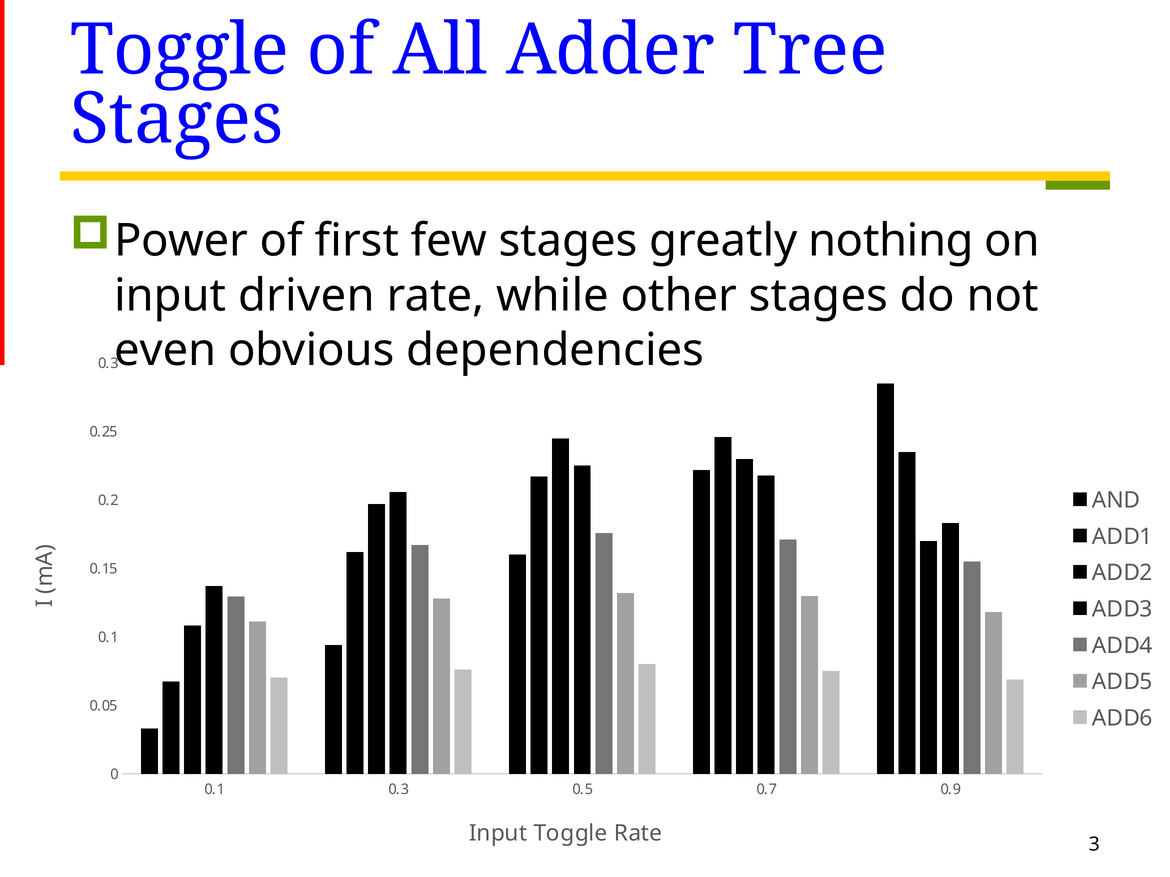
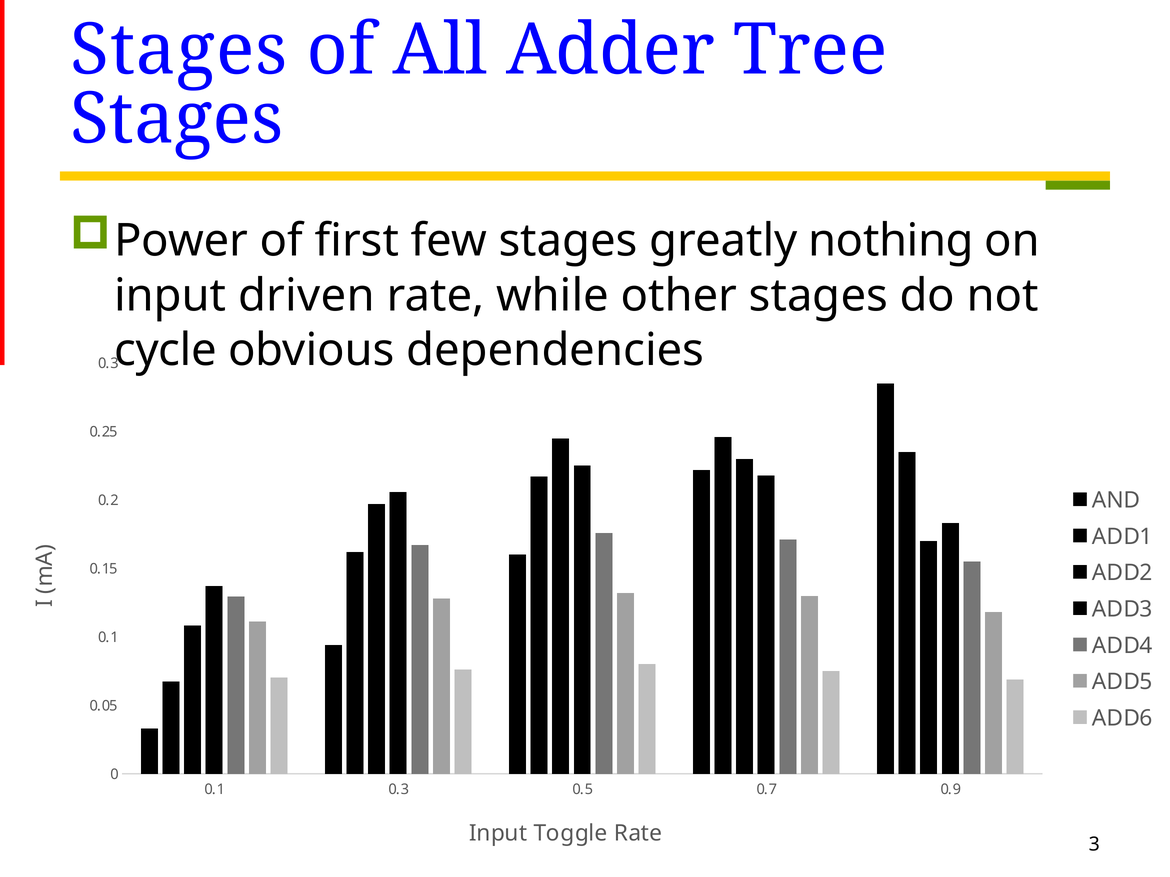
Toggle at (180, 50): Toggle -> Stages
even: even -> cycle
